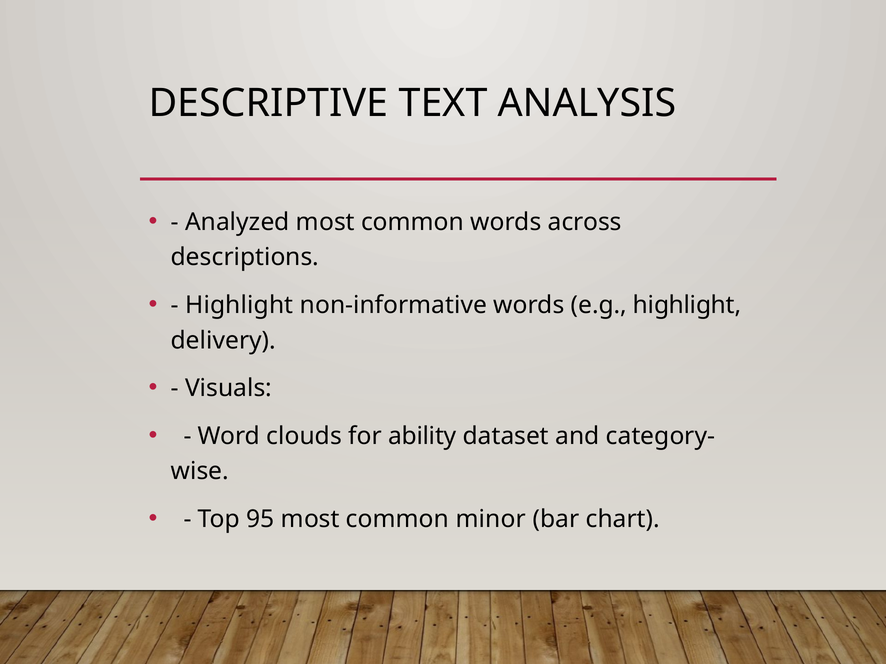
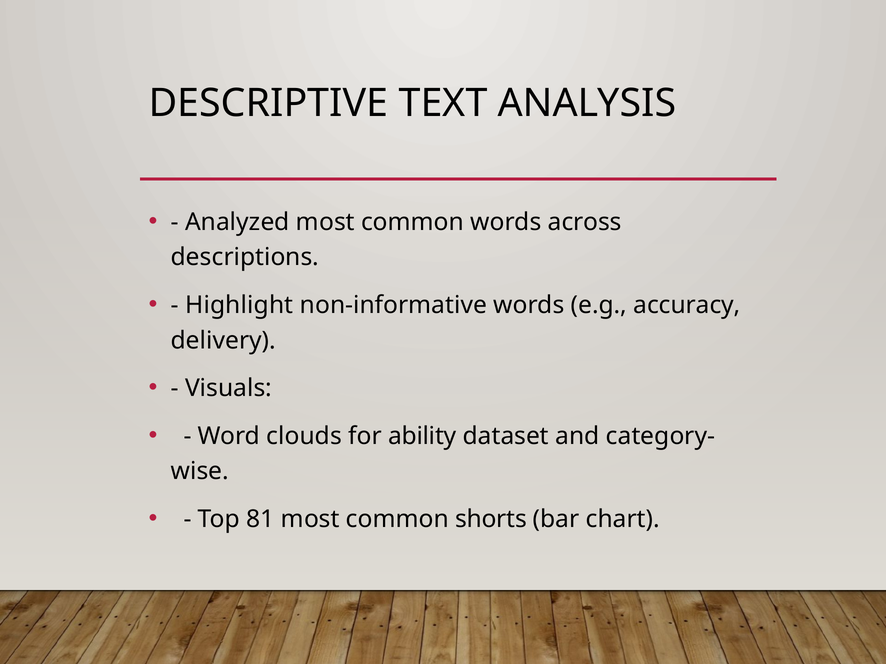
e.g highlight: highlight -> accuracy
95: 95 -> 81
minor: minor -> shorts
